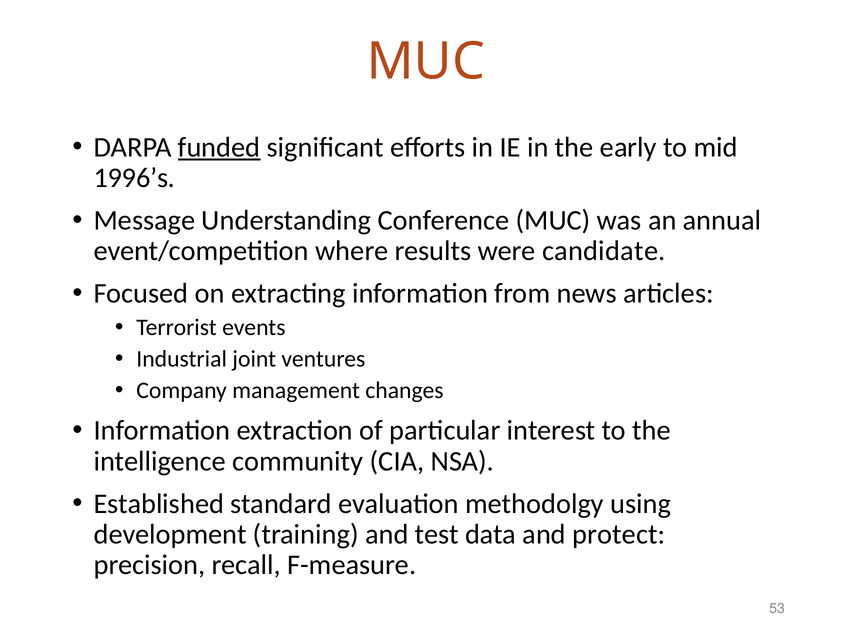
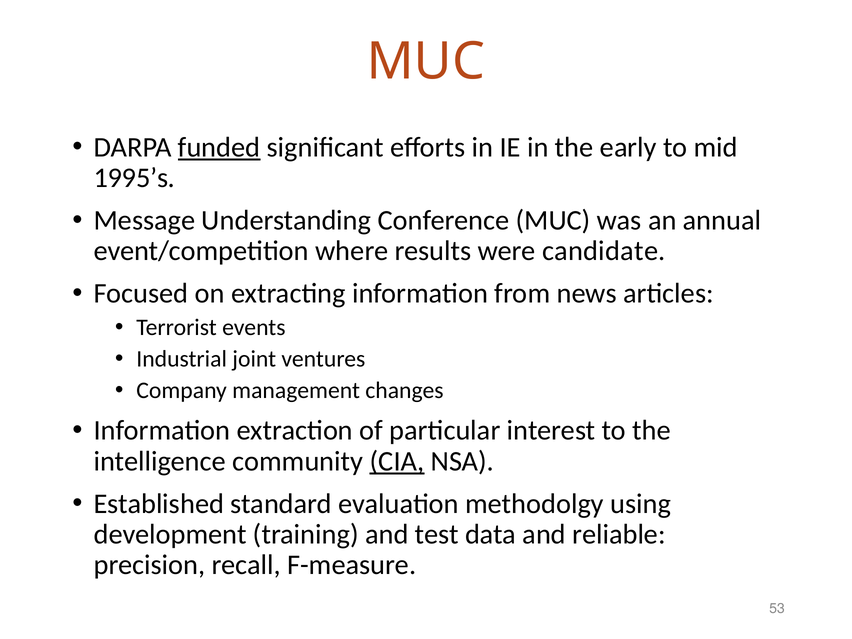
1996’s: 1996’s -> 1995’s
CIA underline: none -> present
protect: protect -> reliable
